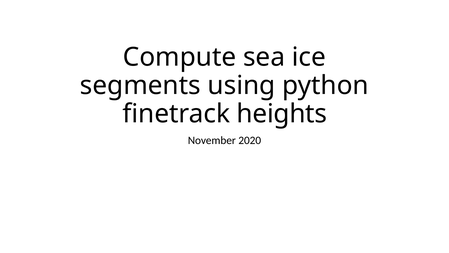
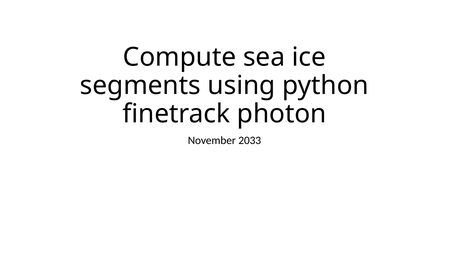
heights: heights -> photon
2020: 2020 -> 2033
